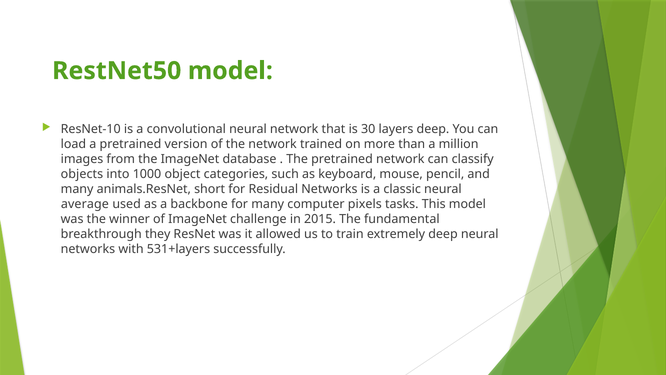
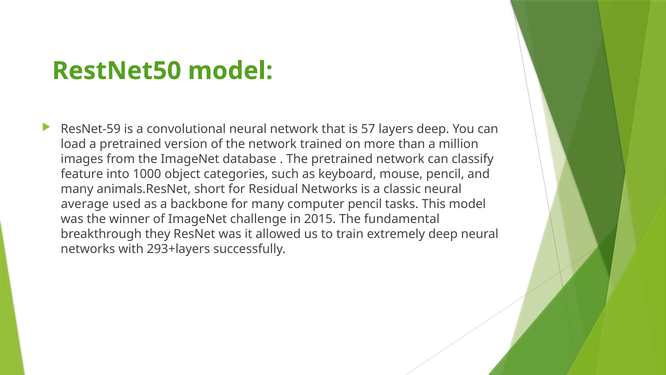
ResNet-10: ResNet-10 -> ResNet-59
30: 30 -> 57
objects: objects -> feature
computer pixels: pixels -> pencil
531+layers: 531+layers -> 293+layers
